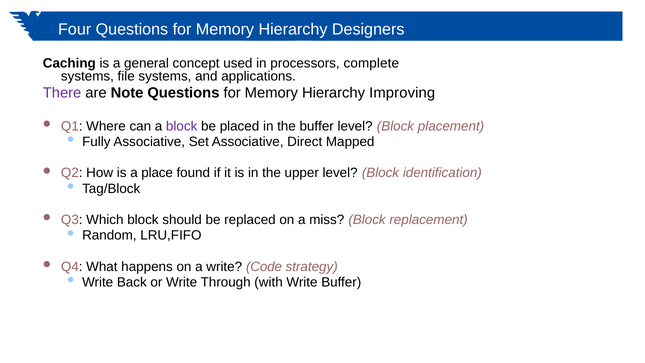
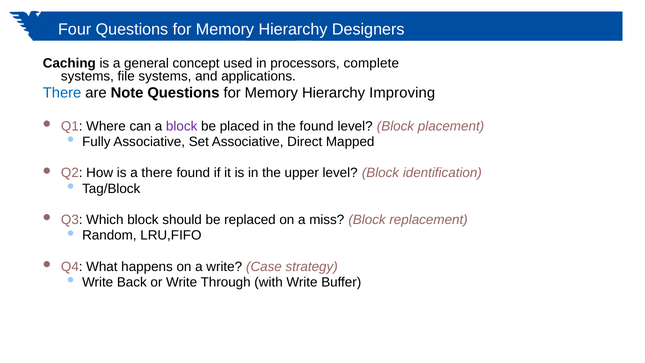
There at (62, 93) colour: purple -> blue
the buffer: buffer -> found
a place: place -> there
Code: Code -> Case
